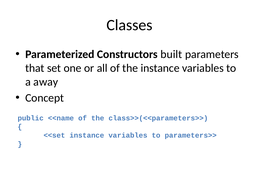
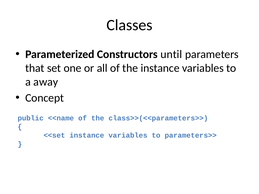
built: built -> until
